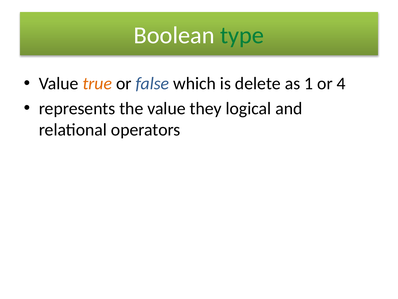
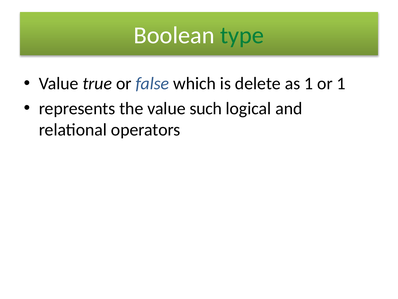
true colour: orange -> black
or 4: 4 -> 1
they: they -> such
